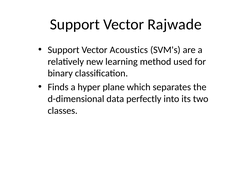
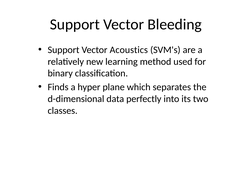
Rajwade: Rajwade -> Bleeding
